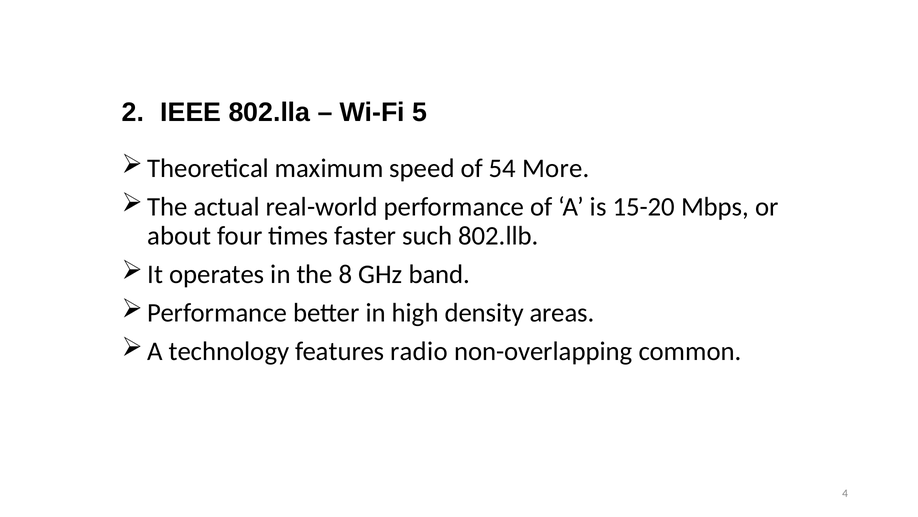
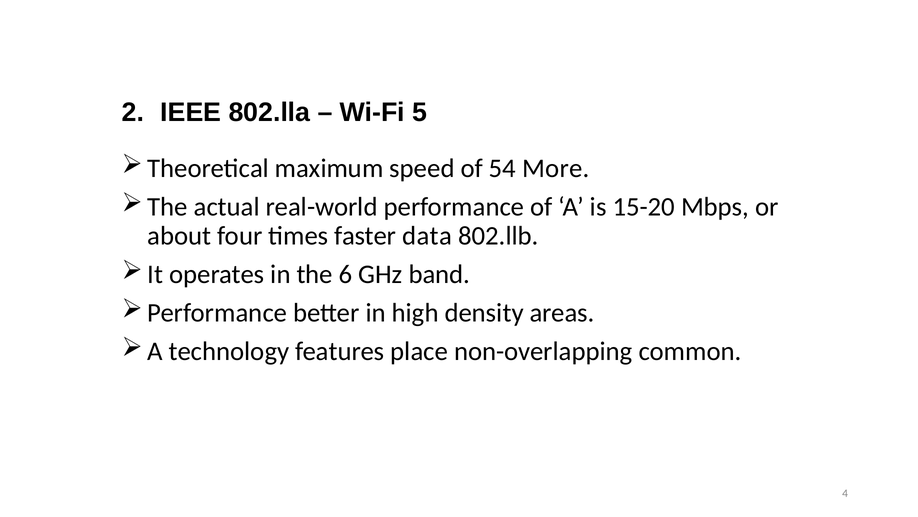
such: such -> data
8: 8 -> 6
radio: radio -> place
